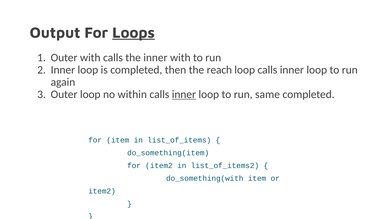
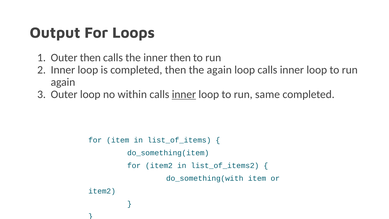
Loops underline: present -> none
Outer with: with -> then
inner with: with -> then
the reach: reach -> again
